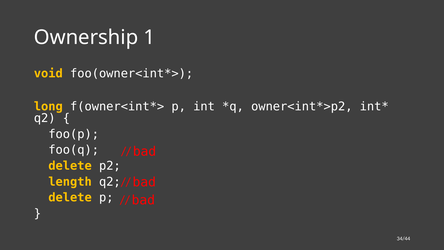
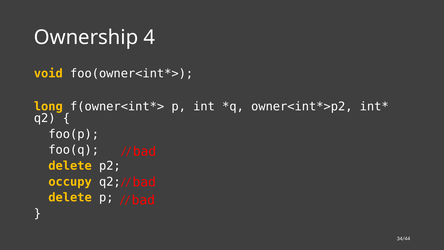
1: 1 -> 4
length: length -> occupy
